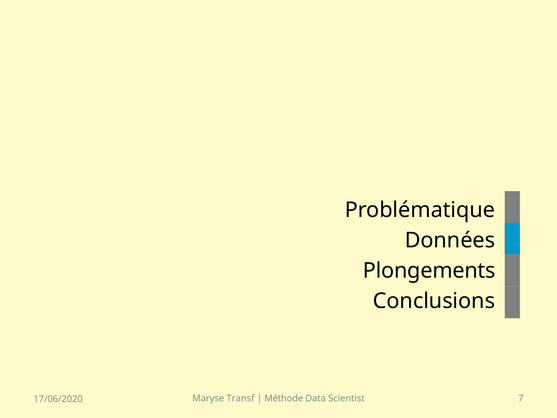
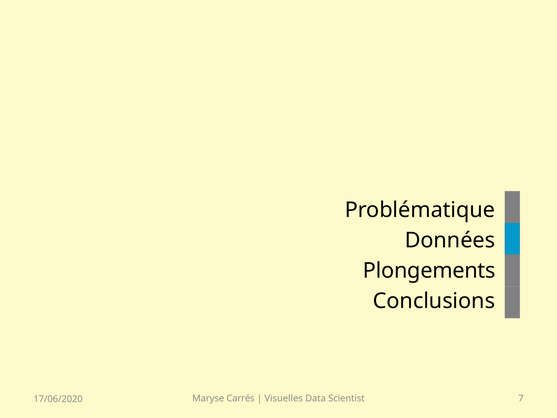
Transf: Transf -> Carrés
Méthode: Méthode -> Visuelles
